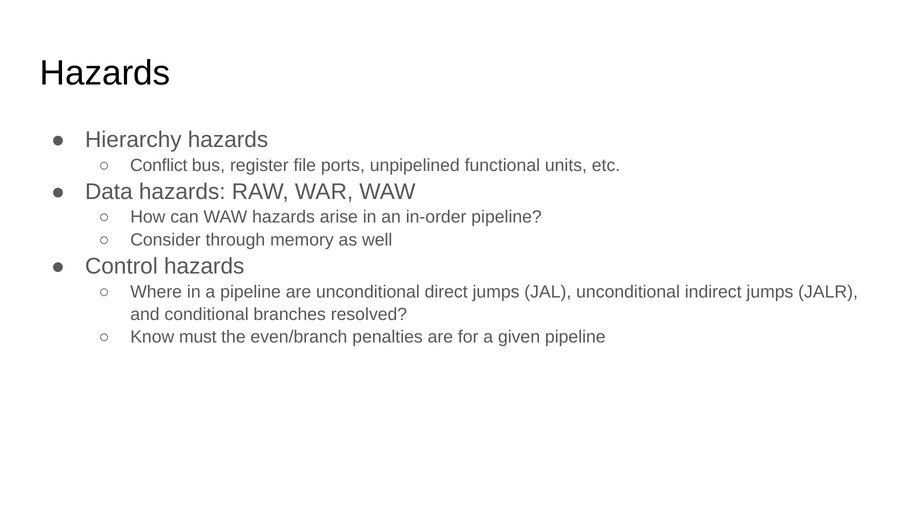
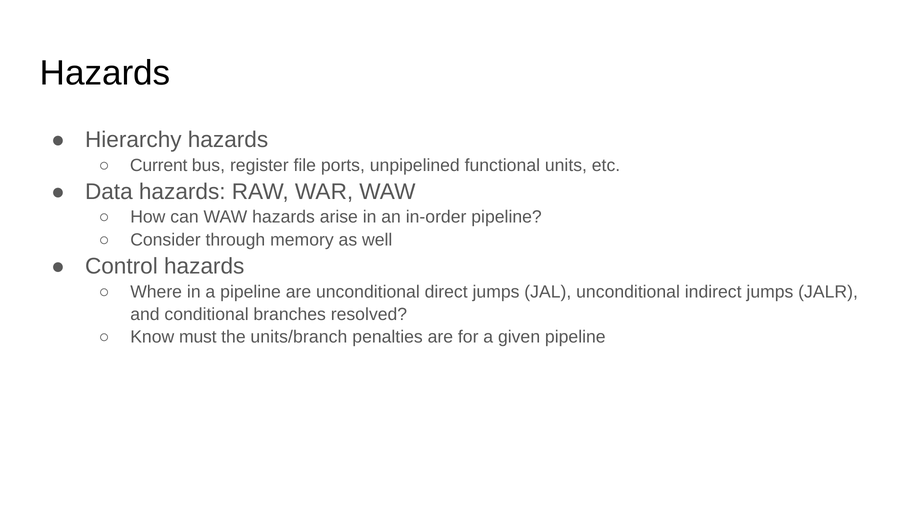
Conflict: Conflict -> Current
even/branch: even/branch -> units/branch
